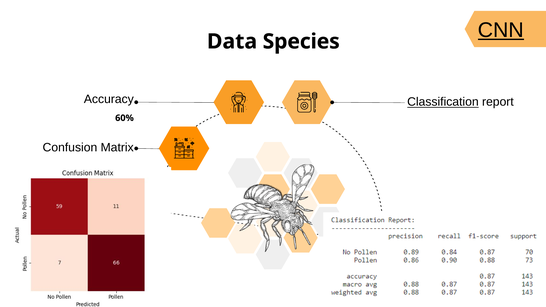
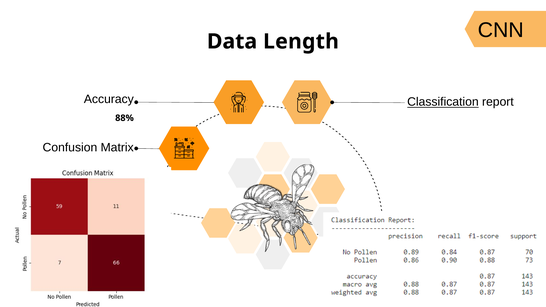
CNN underline: present -> none
Species: Species -> Length
60%: 60% -> 88%
